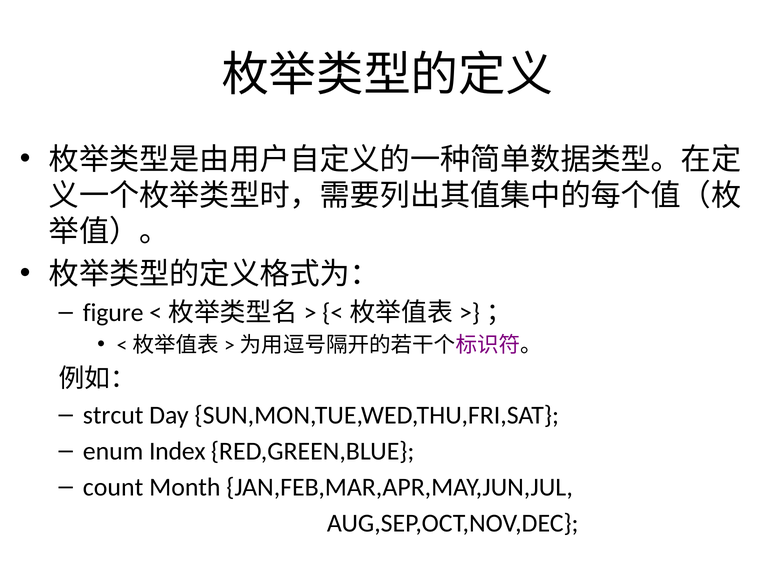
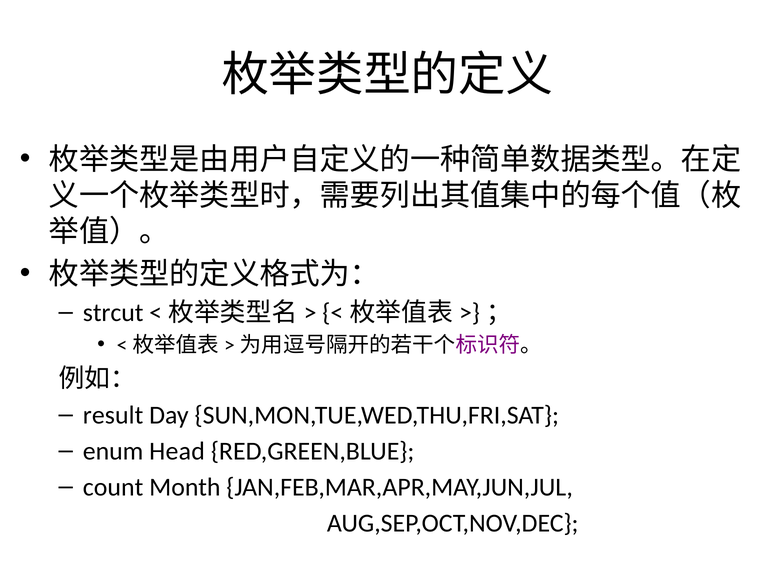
figure: figure -> strcut
strcut: strcut -> result
Index: Index -> Head
